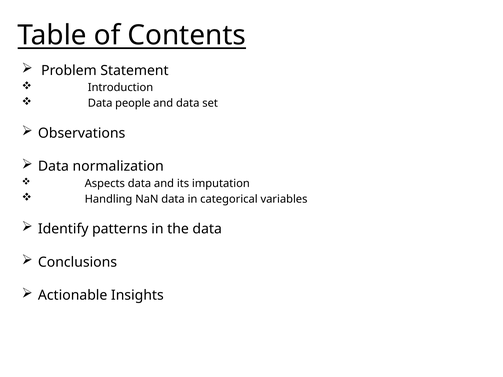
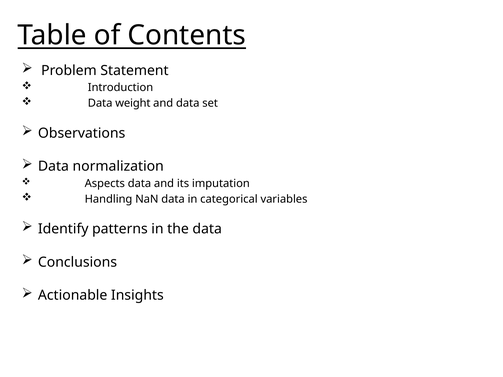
people: people -> weight
